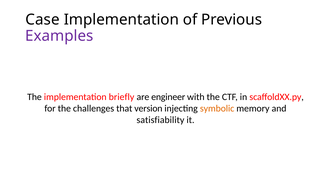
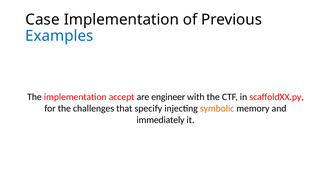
Examples colour: purple -> blue
briefly: briefly -> accept
version: version -> specify
satisfiability: satisfiability -> immediately
